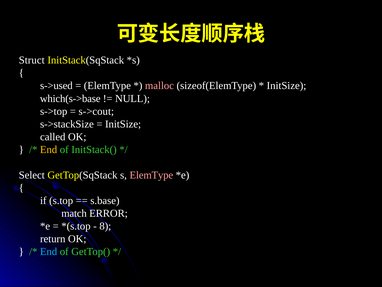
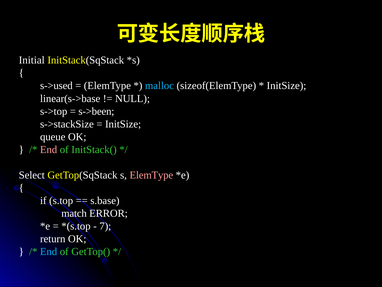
Struct: Struct -> Initial
malloc colour: pink -> light blue
which(s->base: which(s->base -> linear(s->base
s->cout: s->cout -> s->been
called: called -> queue
End at (49, 149) colour: yellow -> pink
8: 8 -> 7
